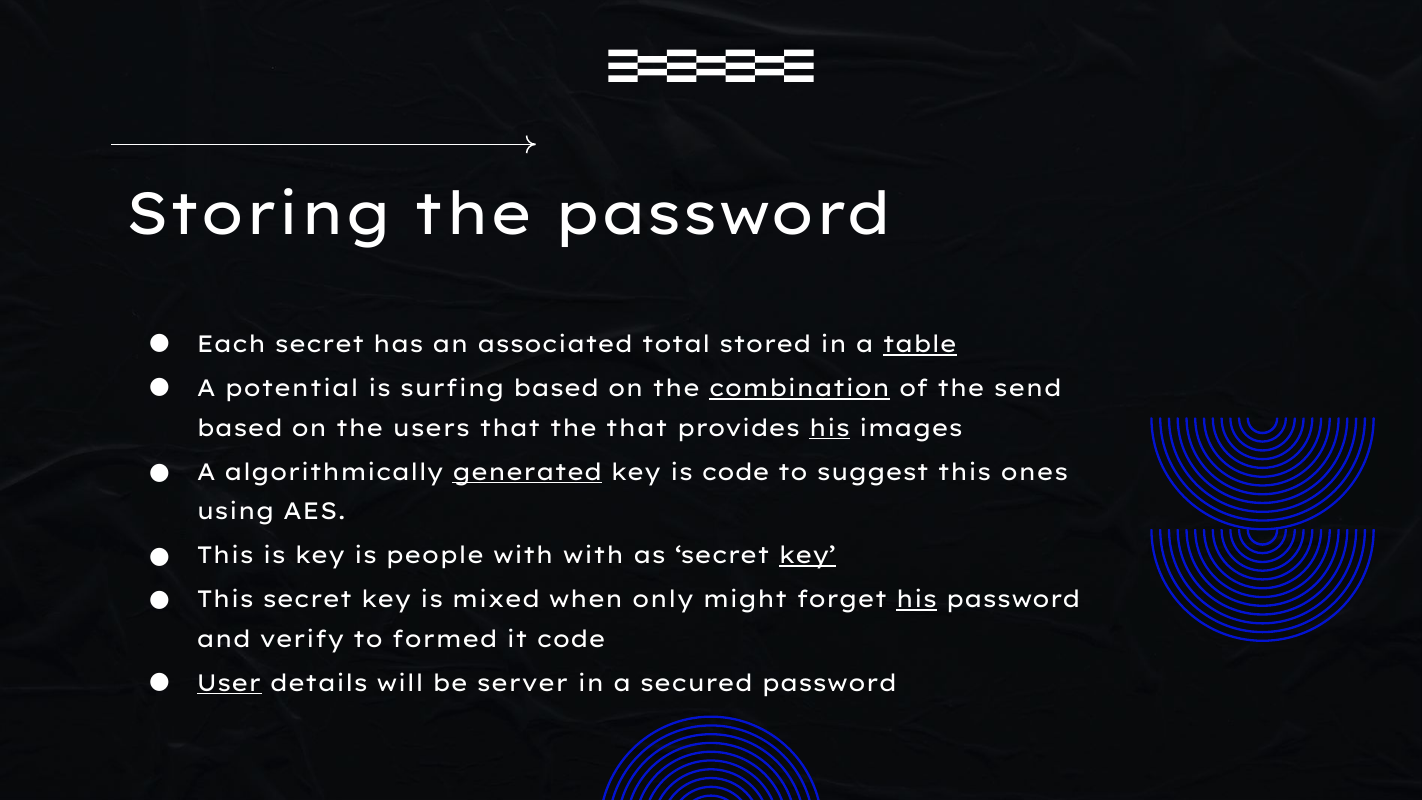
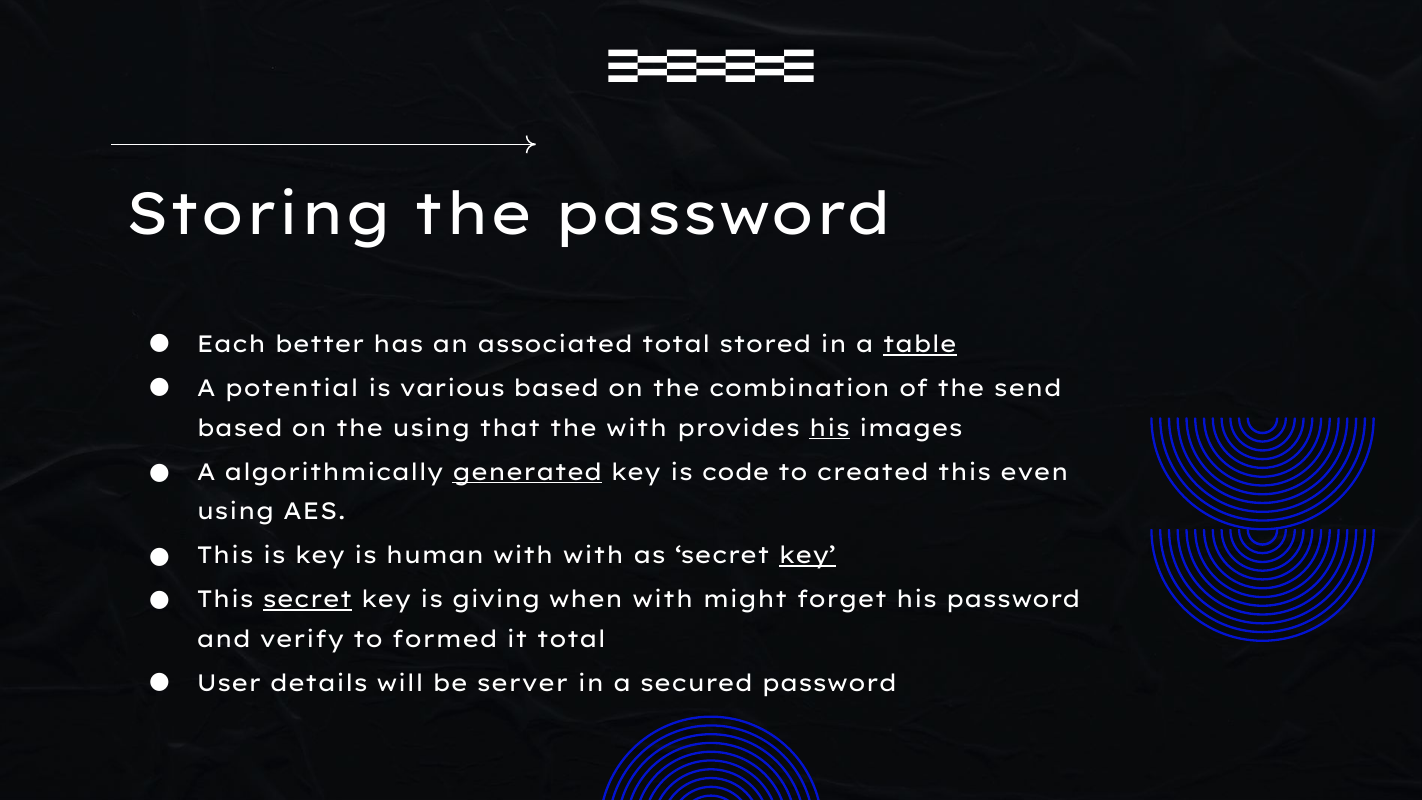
Each secret: secret -> better
surfing: surfing -> various
combination underline: present -> none
the users: users -> using
the that: that -> with
suggest: suggest -> created
ones: ones -> even
people: people -> human
secret at (308, 600) underline: none -> present
mixed: mixed -> giving
when only: only -> with
his at (917, 600) underline: present -> none
it code: code -> total
User underline: present -> none
